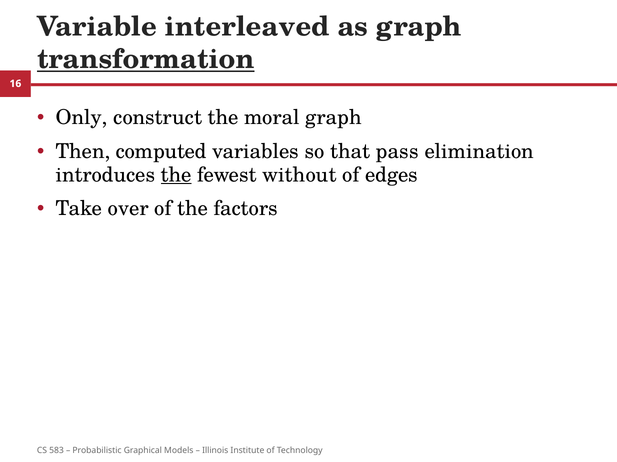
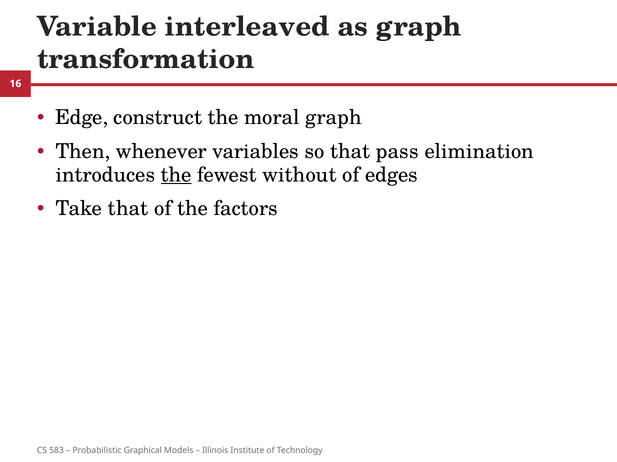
transformation underline: present -> none
Only: Only -> Edge
computed: computed -> whenever
Take over: over -> that
